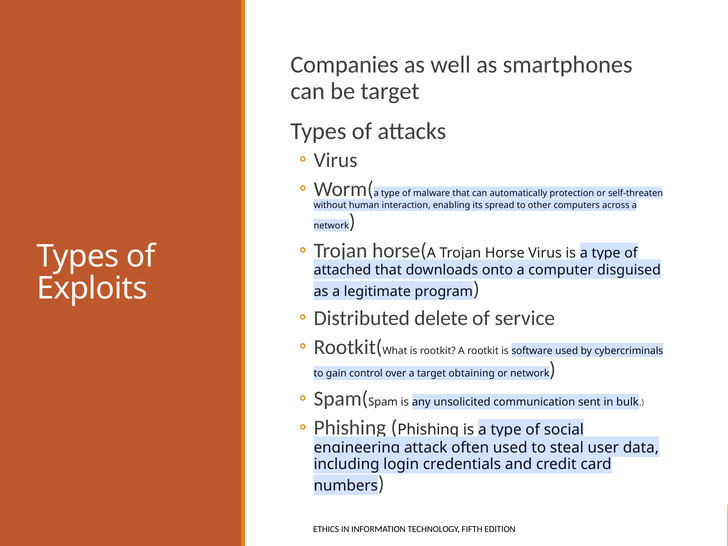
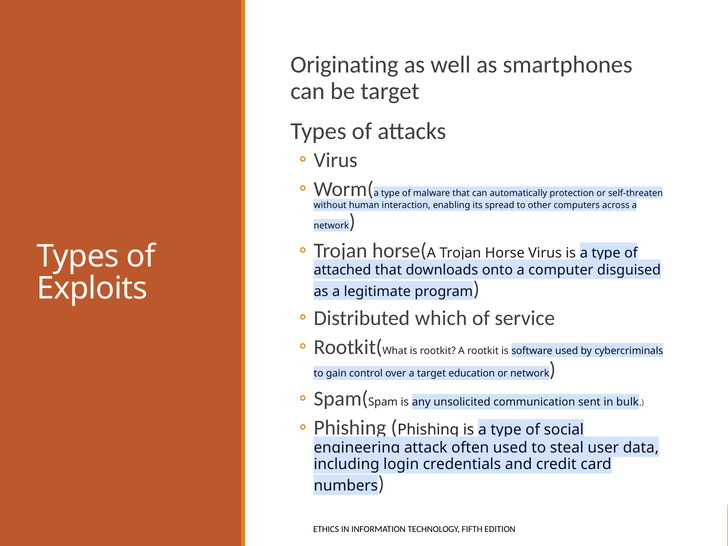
Companies: Companies -> Originating
delete: delete -> which
obtaining: obtaining -> education
